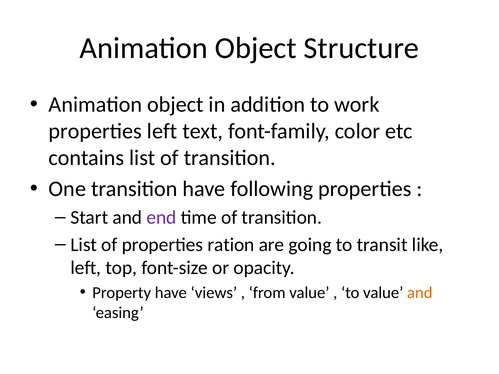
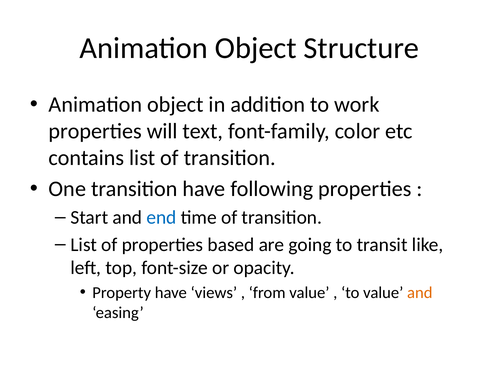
properties left: left -> will
end colour: purple -> blue
ration: ration -> based
